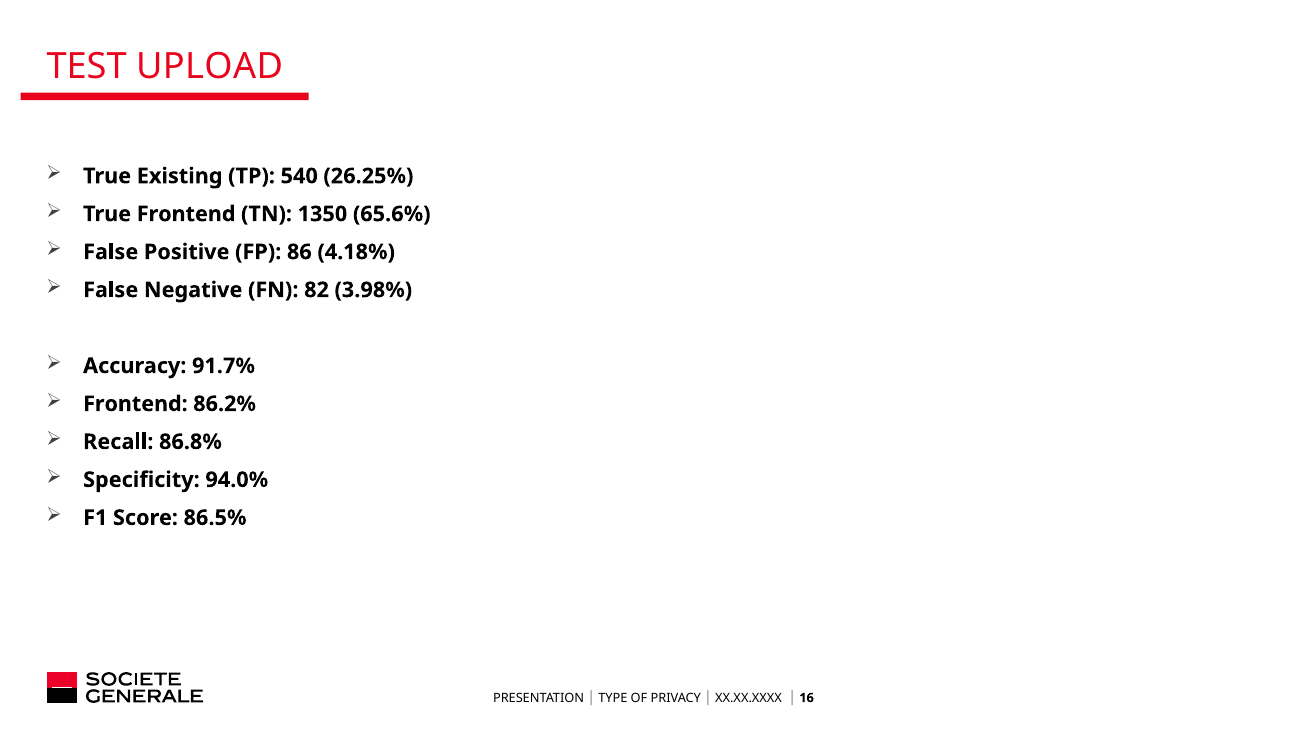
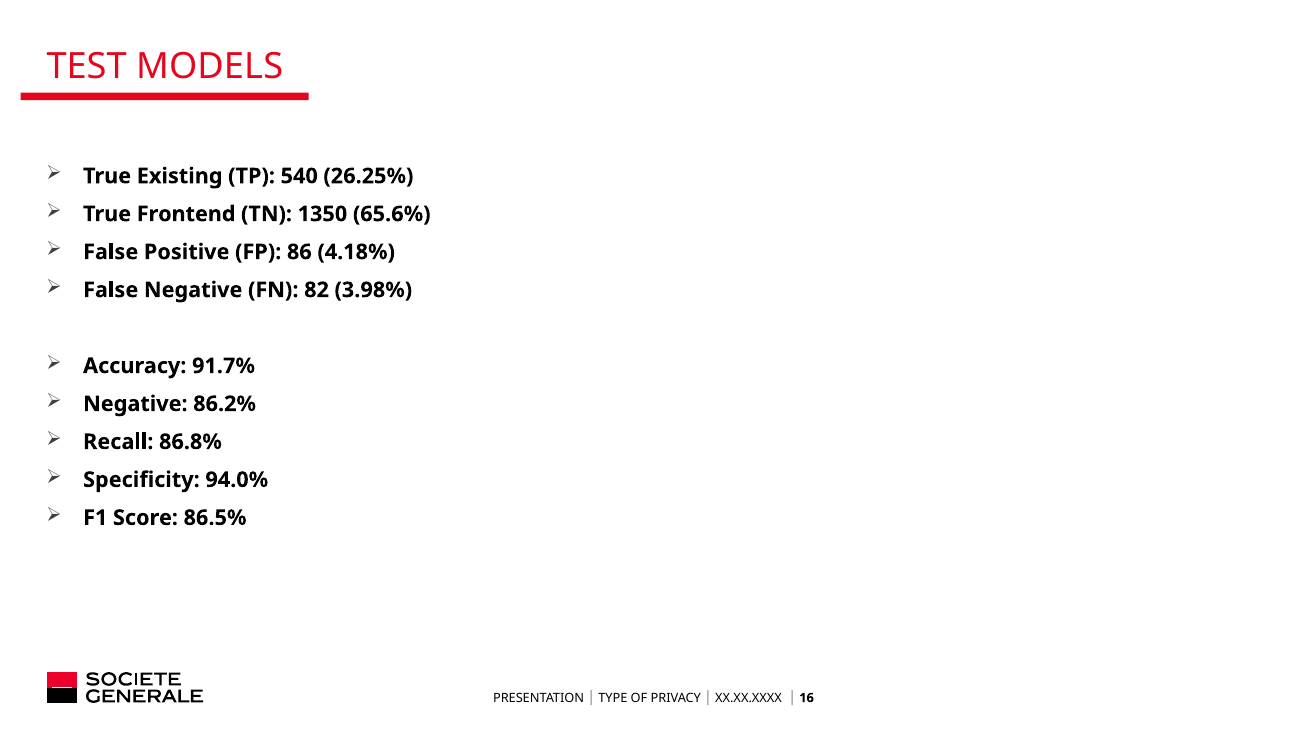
UPLOAD: UPLOAD -> MODELS
Frontend at (135, 404): Frontend -> Negative
